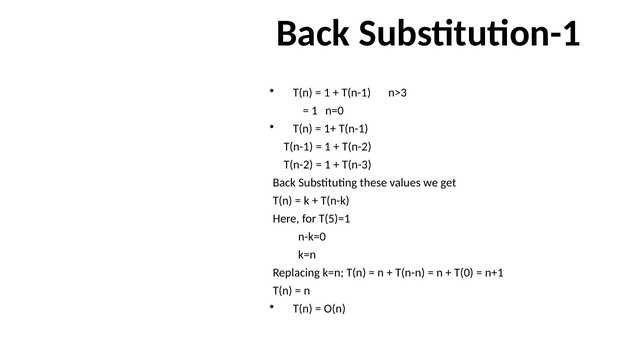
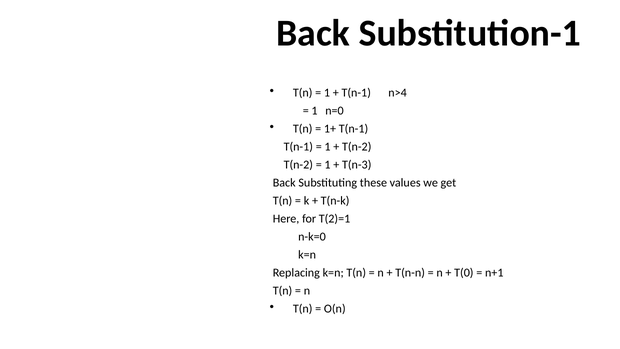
n>3: n>3 -> n>4
T(5)=1: T(5)=1 -> T(2)=1
